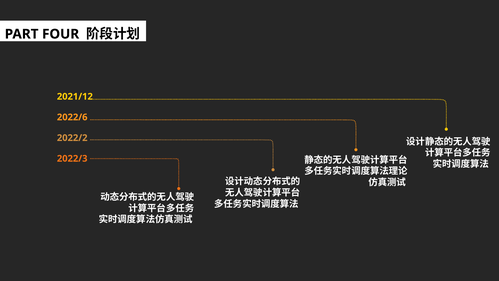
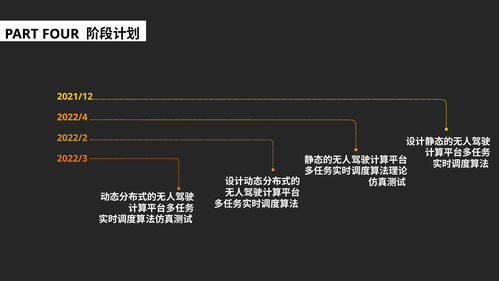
2022/6: 2022/6 -> 2022/4
